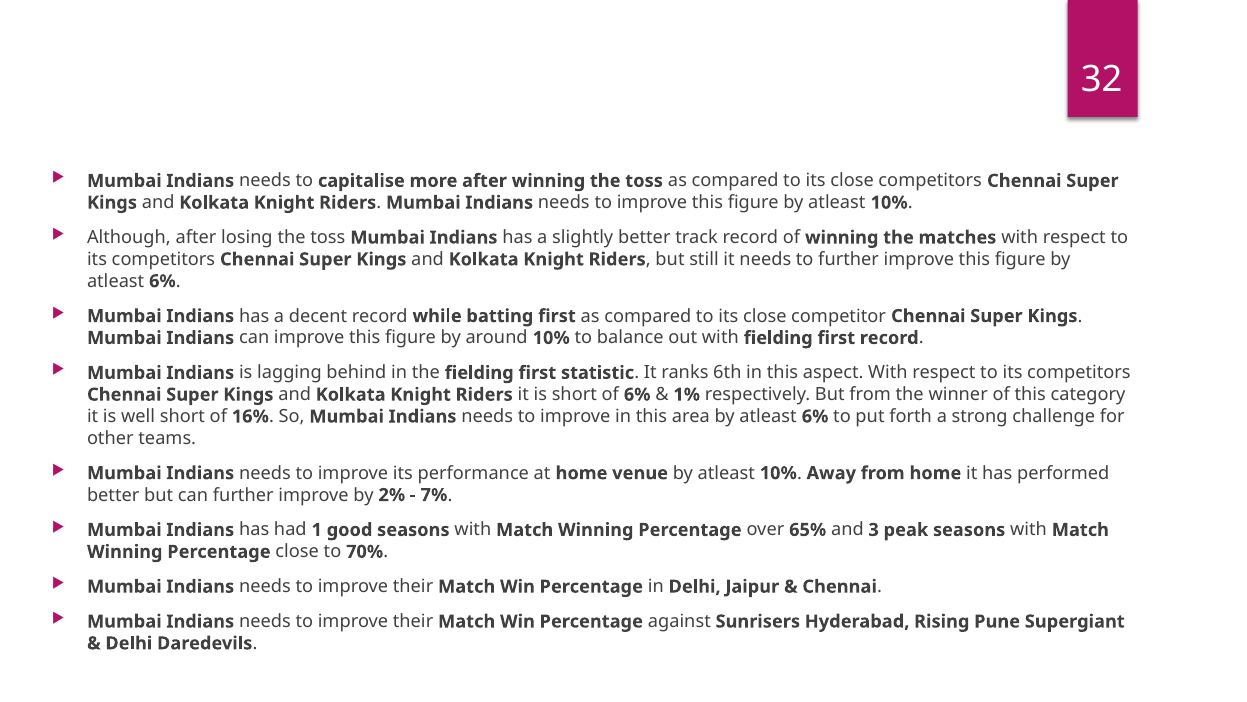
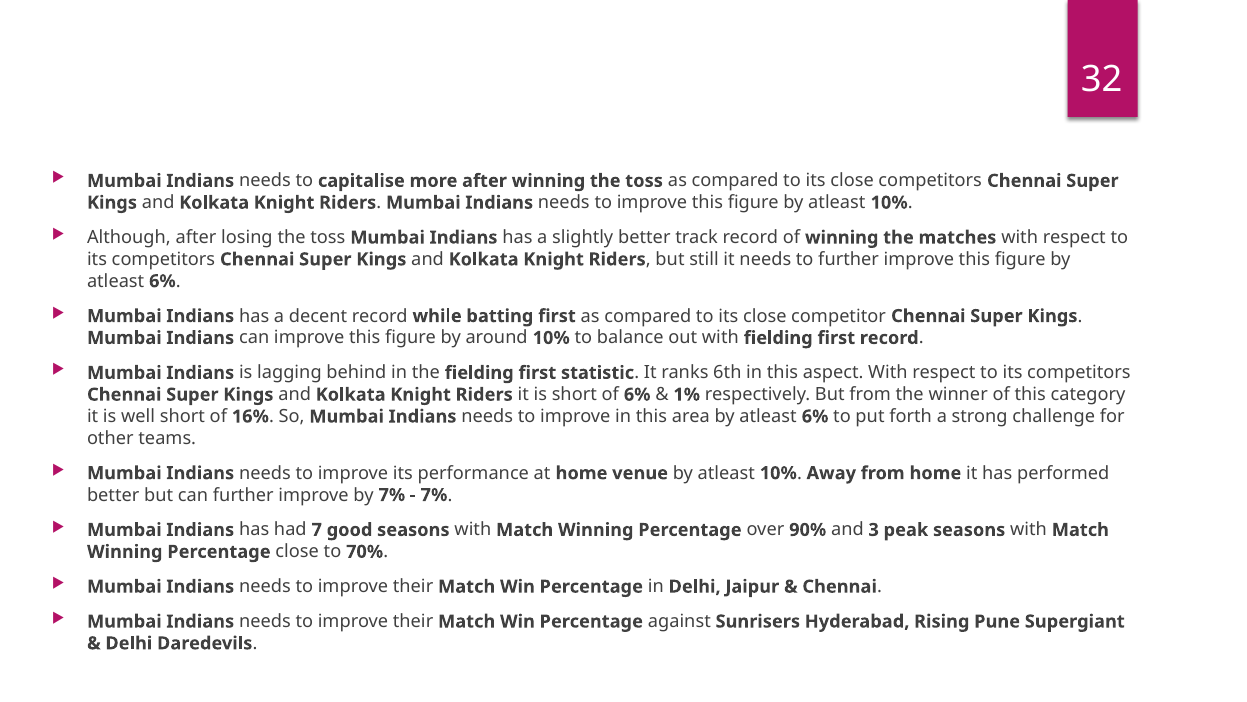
by 2%: 2% -> 7%
1: 1 -> 7
65%: 65% -> 90%
